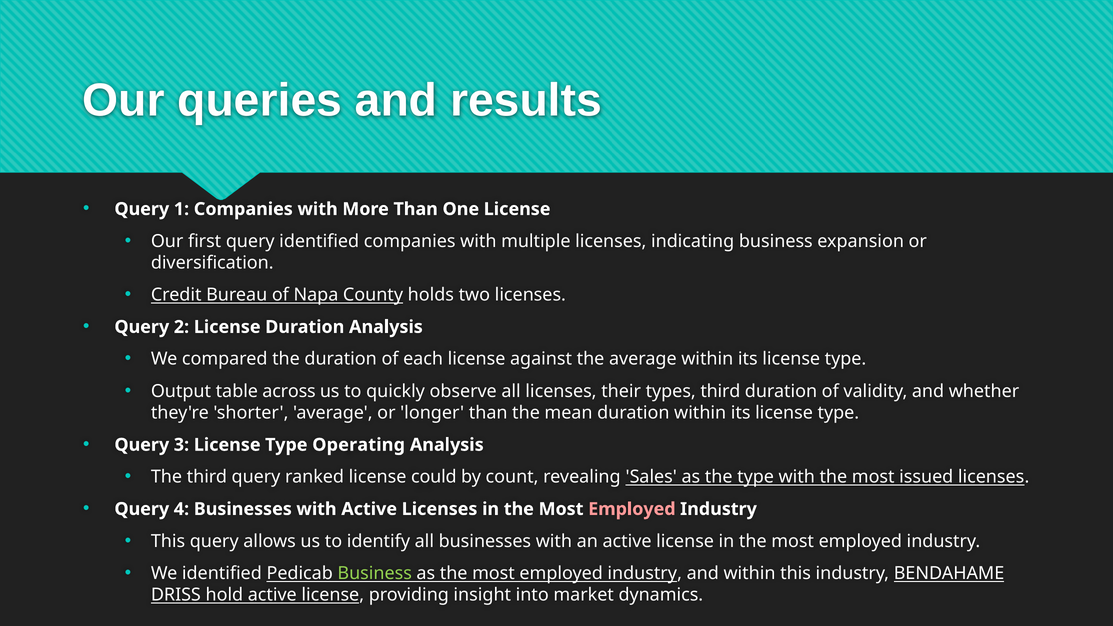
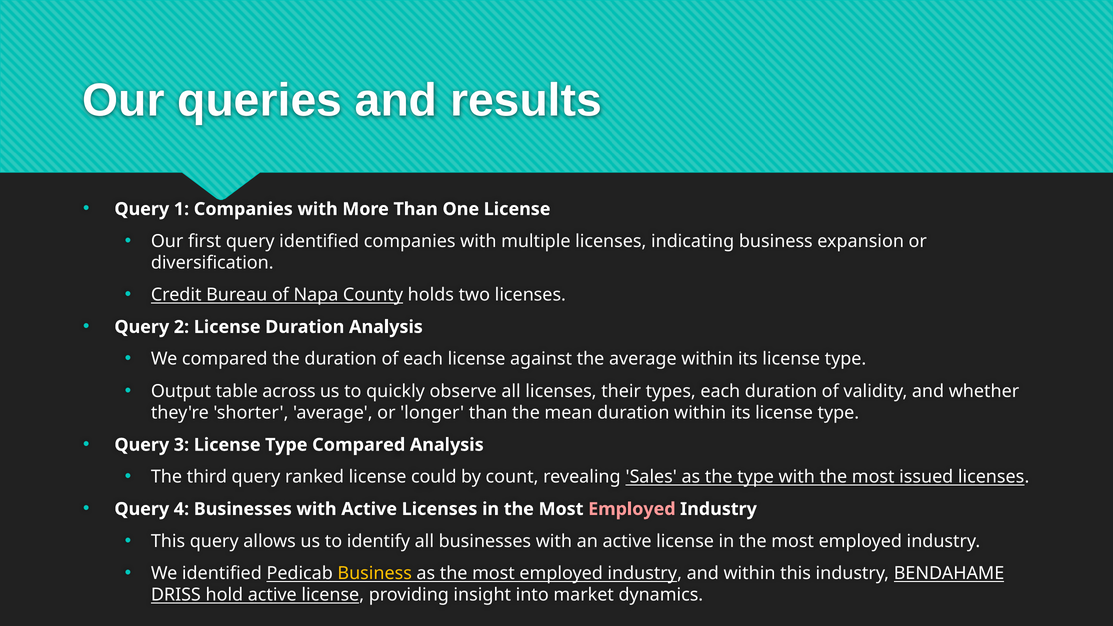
types third: third -> each
Type Operating: Operating -> Compared
Business at (375, 573) colour: light green -> yellow
